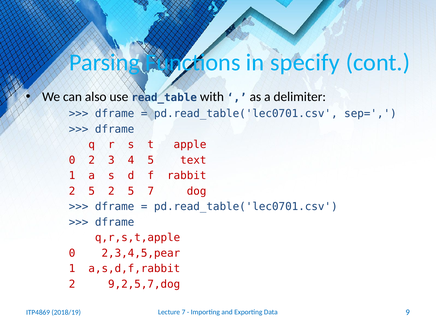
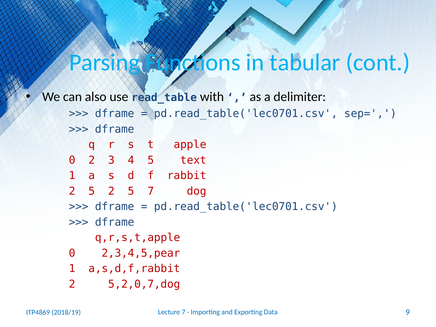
specify: specify -> tabular
9,2,5,7,dog: 9,2,5,7,dog -> 5,2,0,7,dog
